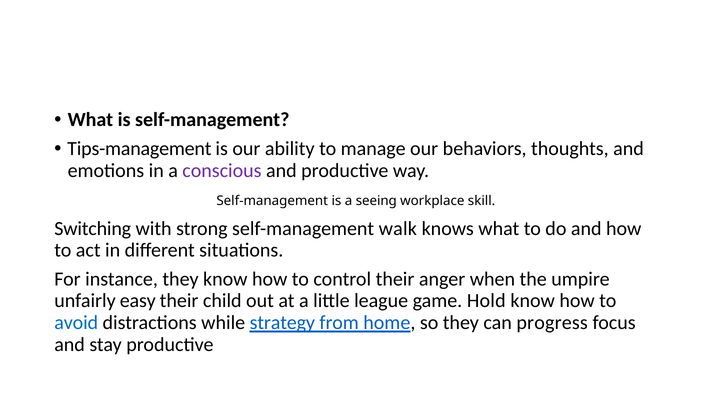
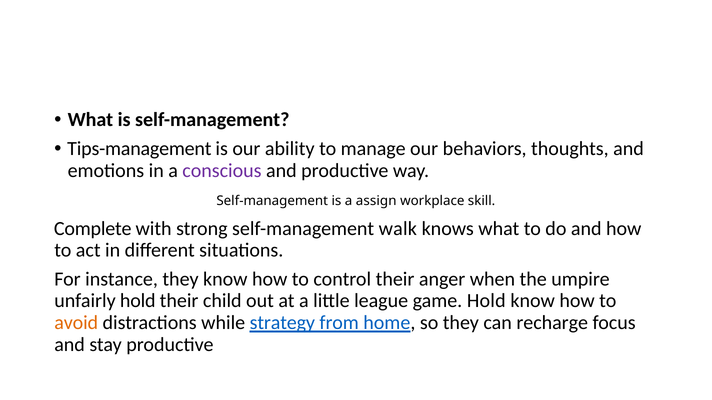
seeing: seeing -> assign
Switching: Switching -> Complete
unfairly easy: easy -> hold
avoid colour: blue -> orange
progress: progress -> recharge
